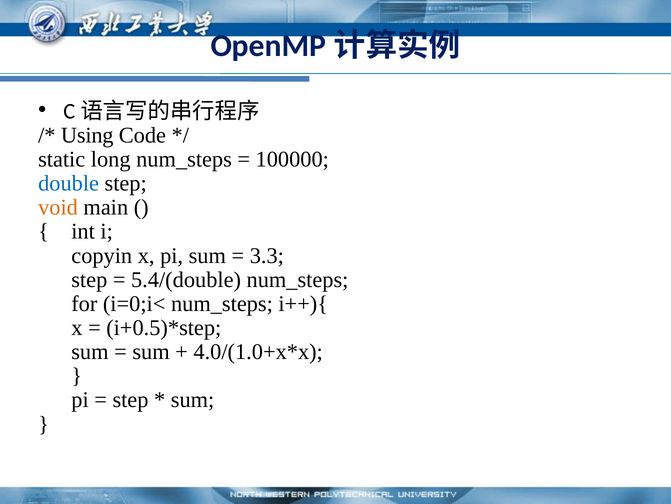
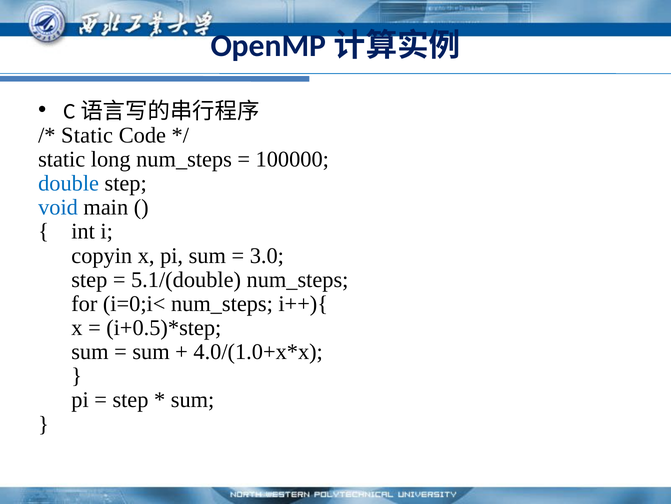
Using at (87, 135): Using -> Static
void colour: orange -> blue
3.3: 3.3 -> 3.0
5.4/(double: 5.4/(double -> 5.1/(double
